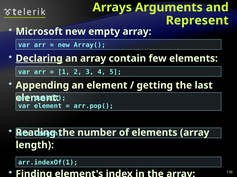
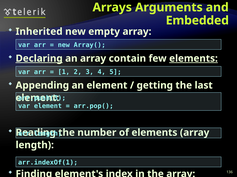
Represent: Represent -> Embedded
Microsoft: Microsoft -> Inherited
elements at (193, 59) underline: none -> present
